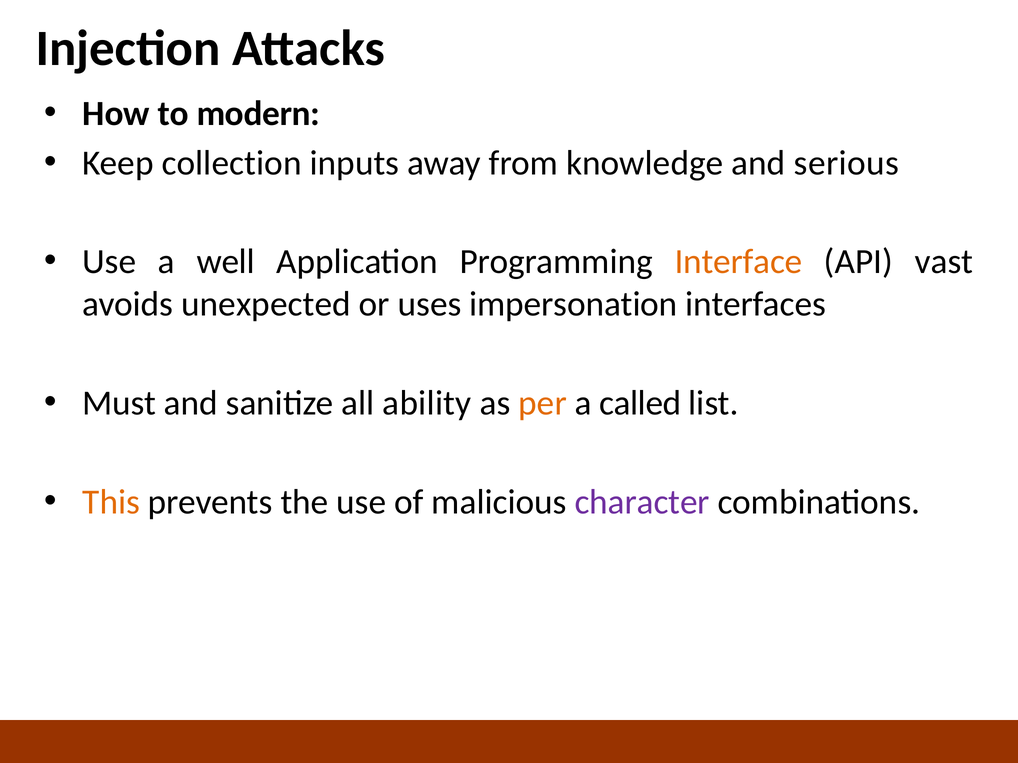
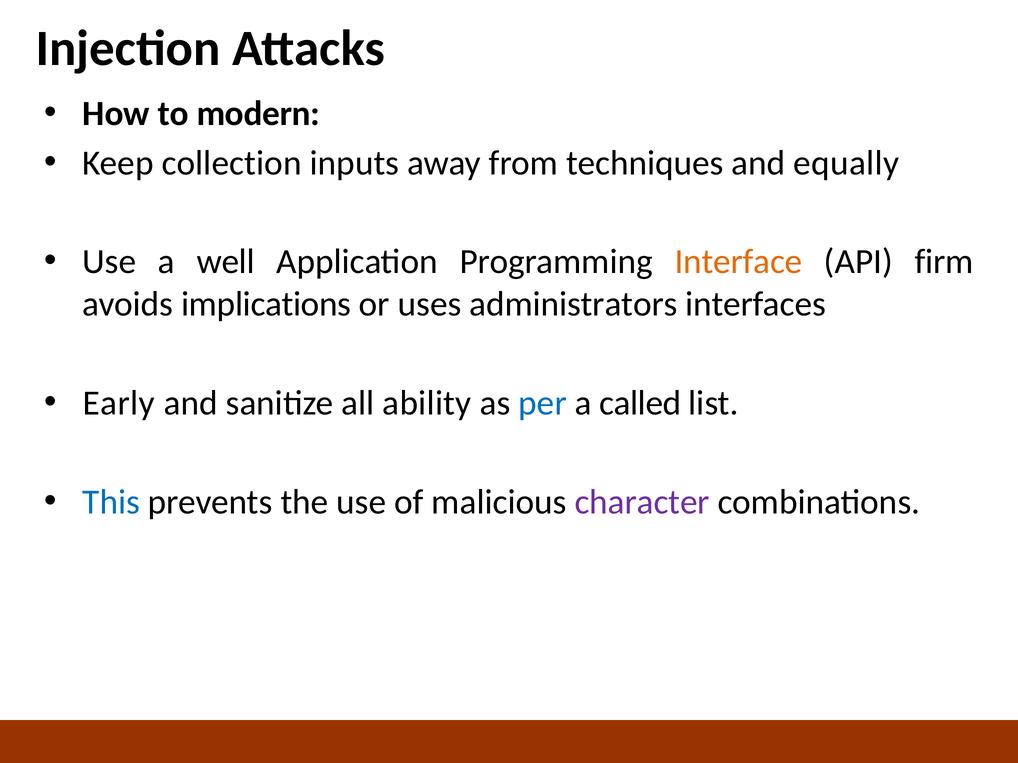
knowledge: knowledge -> techniques
serious: serious -> equally
vast: vast -> firm
unexpected: unexpected -> implications
impersonation: impersonation -> administrators
Must: Must -> Early
per colour: orange -> blue
This colour: orange -> blue
